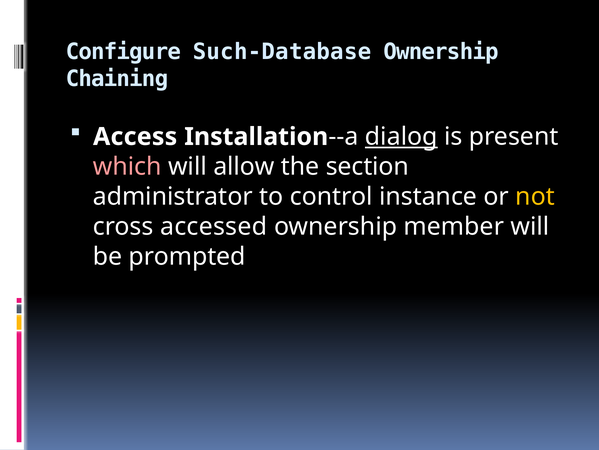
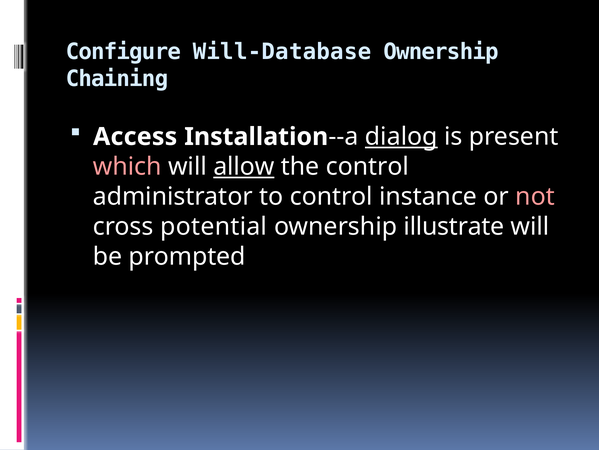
Such-Database: Such-Database -> Will-Database
allow underline: none -> present
the section: section -> control
not colour: yellow -> pink
accessed: accessed -> potential
member: member -> illustrate
